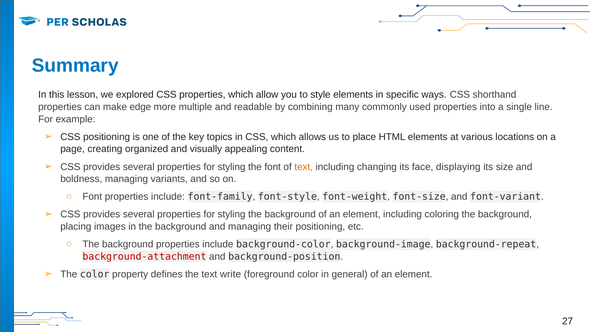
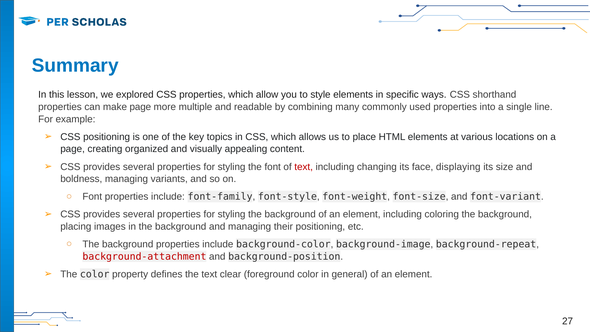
make edge: edge -> page
text at (304, 167) colour: orange -> red
write: write -> clear
